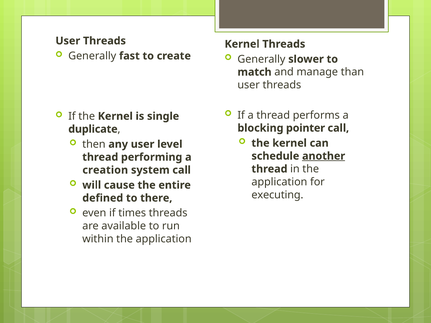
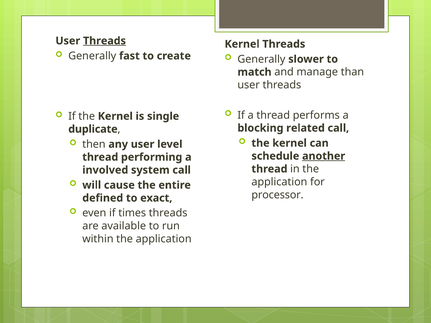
Threads at (104, 41) underline: none -> present
pointer: pointer -> related
creation: creation -> involved
executing: executing -> processor
there: there -> exact
